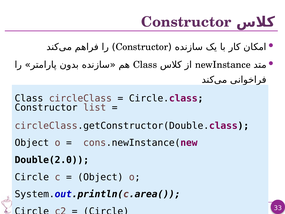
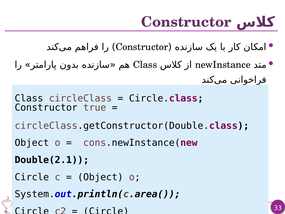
list: list -> true
Double(2.0: Double(2.0 -> Double(2.1
